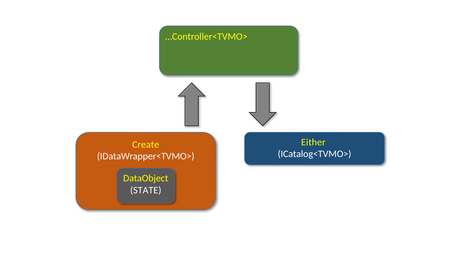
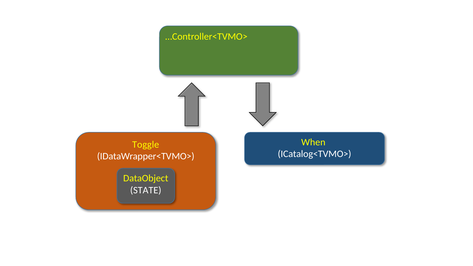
Either: Either -> When
Create: Create -> Toggle
